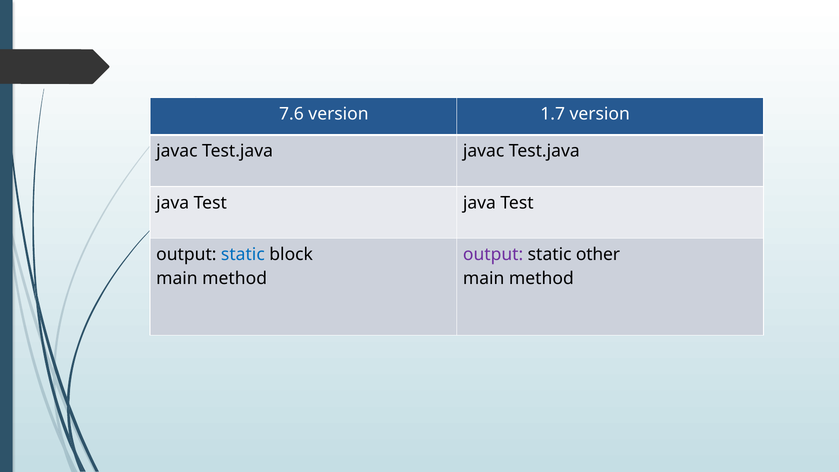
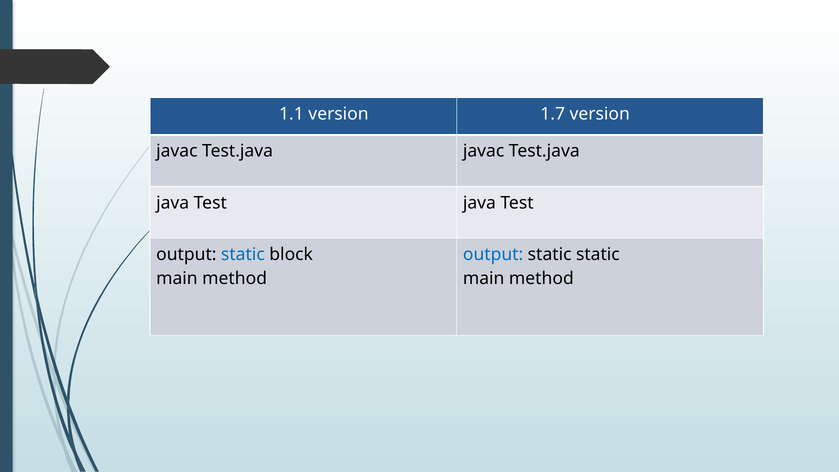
7.6: 7.6 -> 1.1
output at (493, 254) colour: purple -> blue
static other: other -> static
